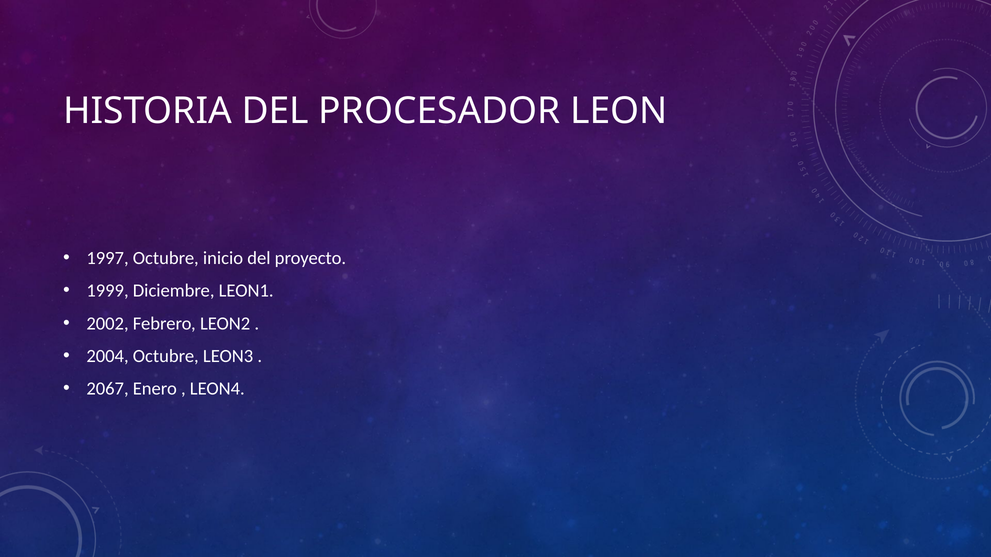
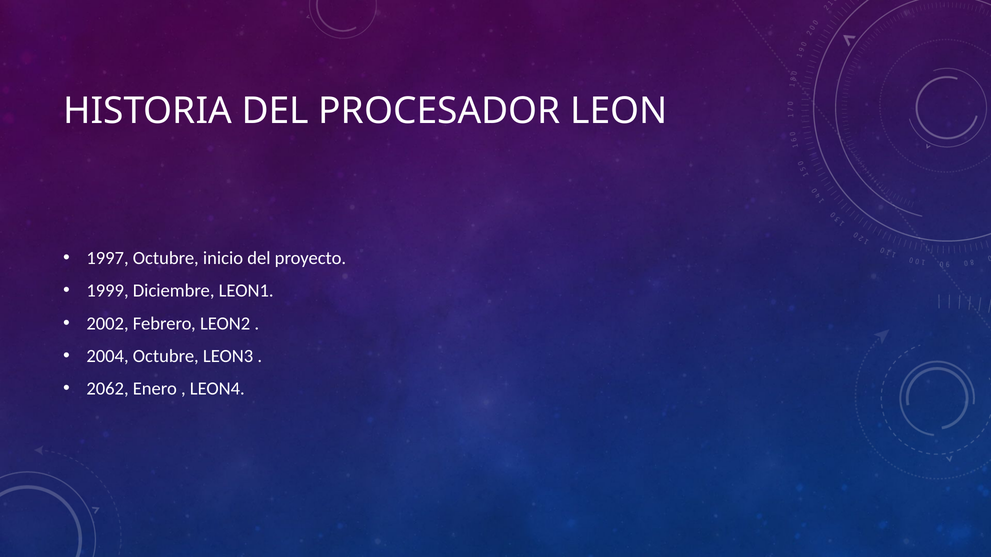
2067: 2067 -> 2062
